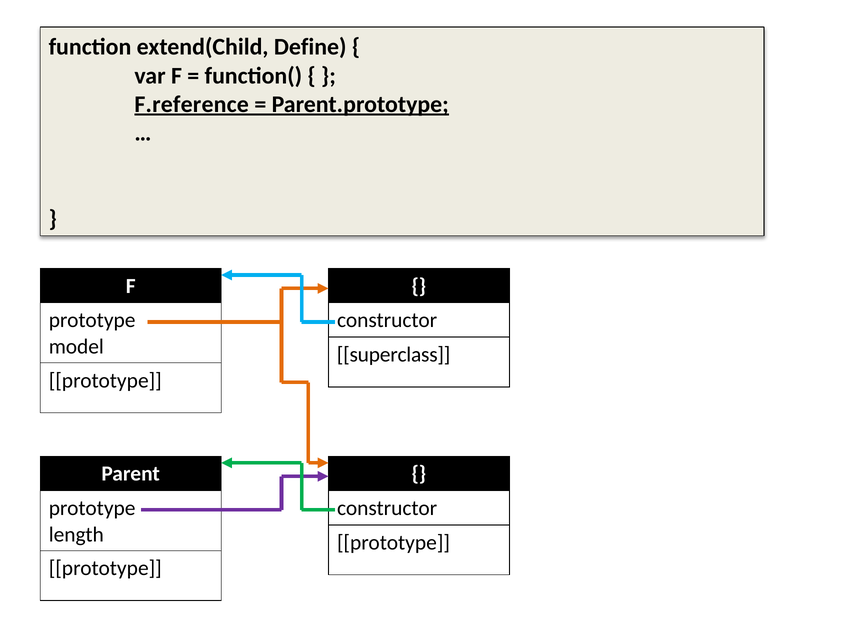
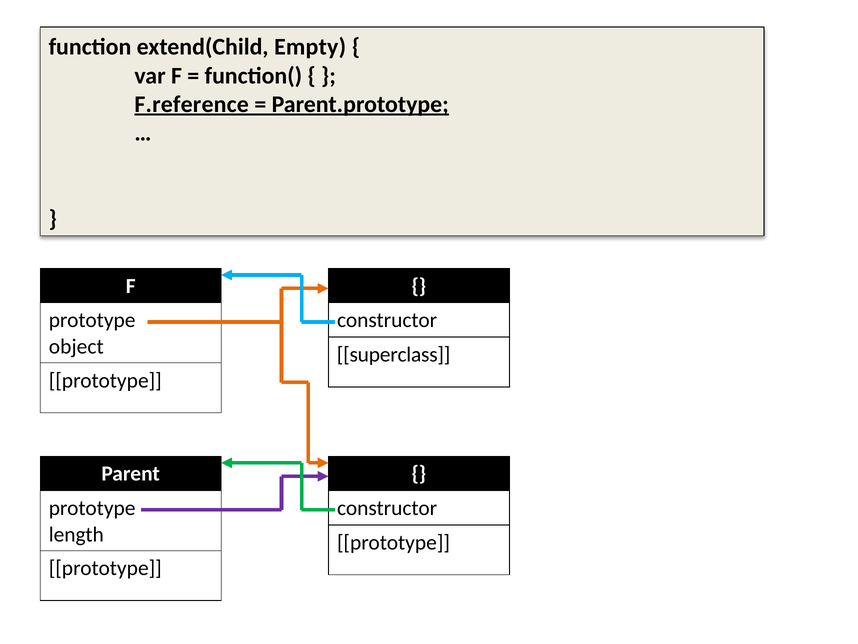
Define: Define -> Empty
model: model -> object
